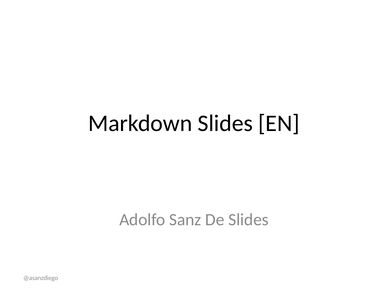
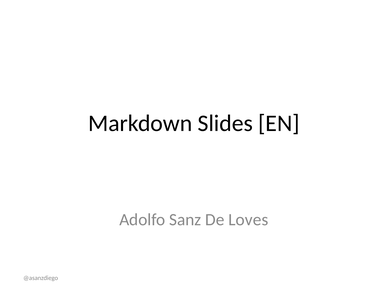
De Slides: Slides -> Loves
